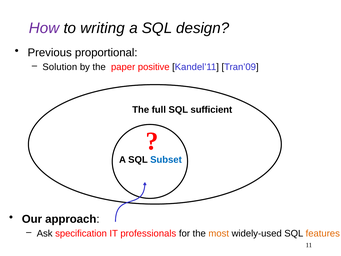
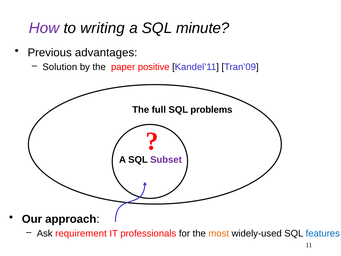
design: design -> minute
proportional: proportional -> advantages
sufficient: sufficient -> problems
Subset colour: blue -> purple
specification: specification -> requirement
features colour: orange -> blue
